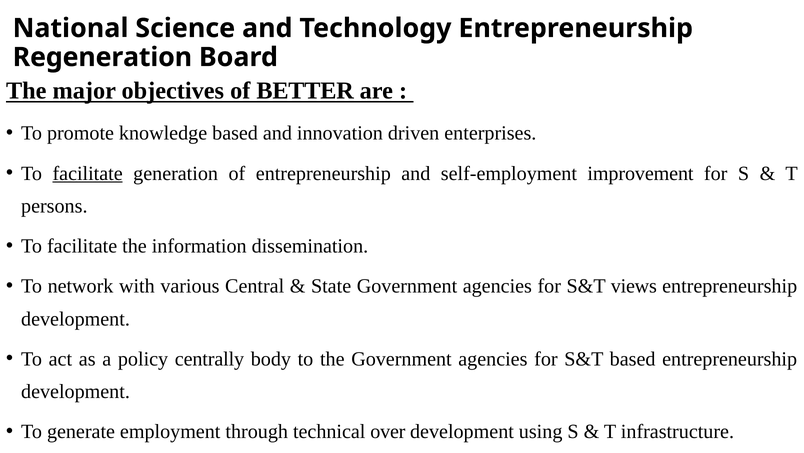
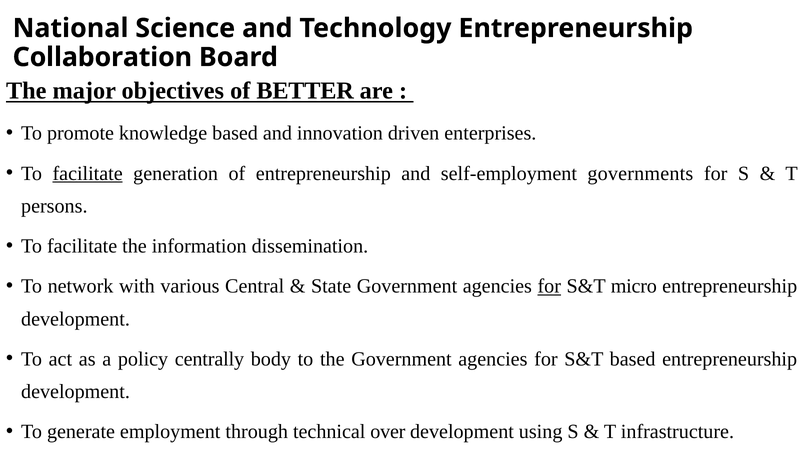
Regeneration: Regeneration -> Collaboration
improvement: improvement -> governments
for at (549, 286) underline: none -> present
views: views -> micro
